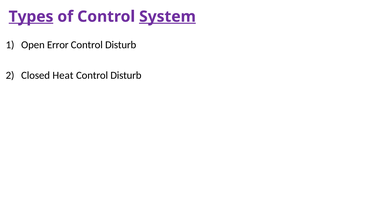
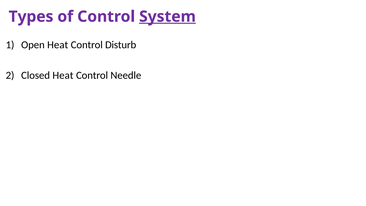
Types underline: present -> none
Open Error: Error -> Heat
Disturb at (126, 75): Disturb -> Needle
